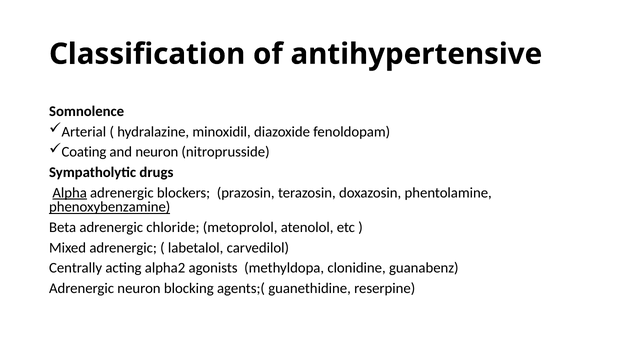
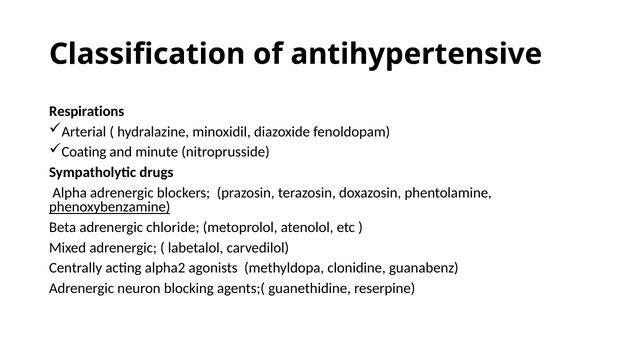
Somnolence: Somnolence -> Respirations
and neuron: neuron -> minute
Alpha underline: present -> none
